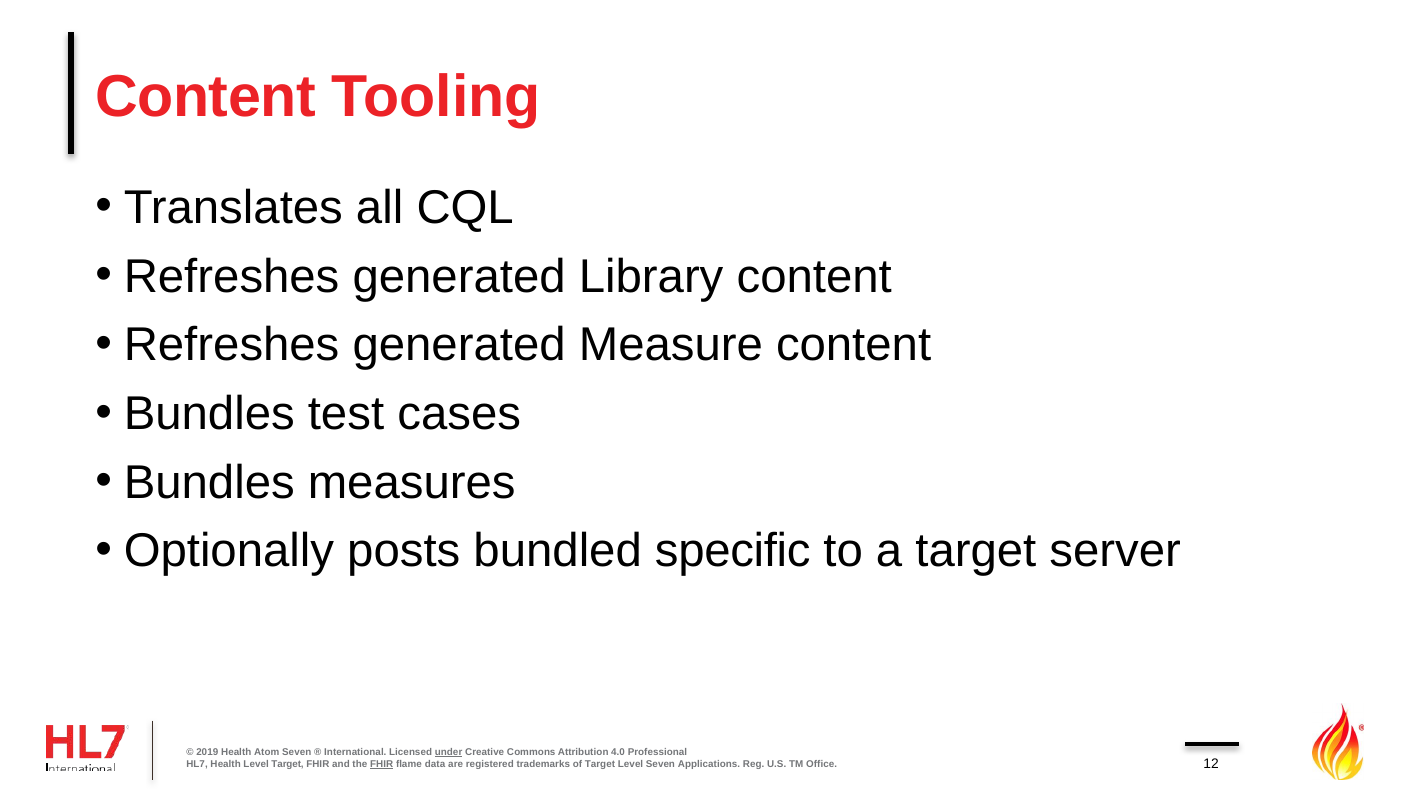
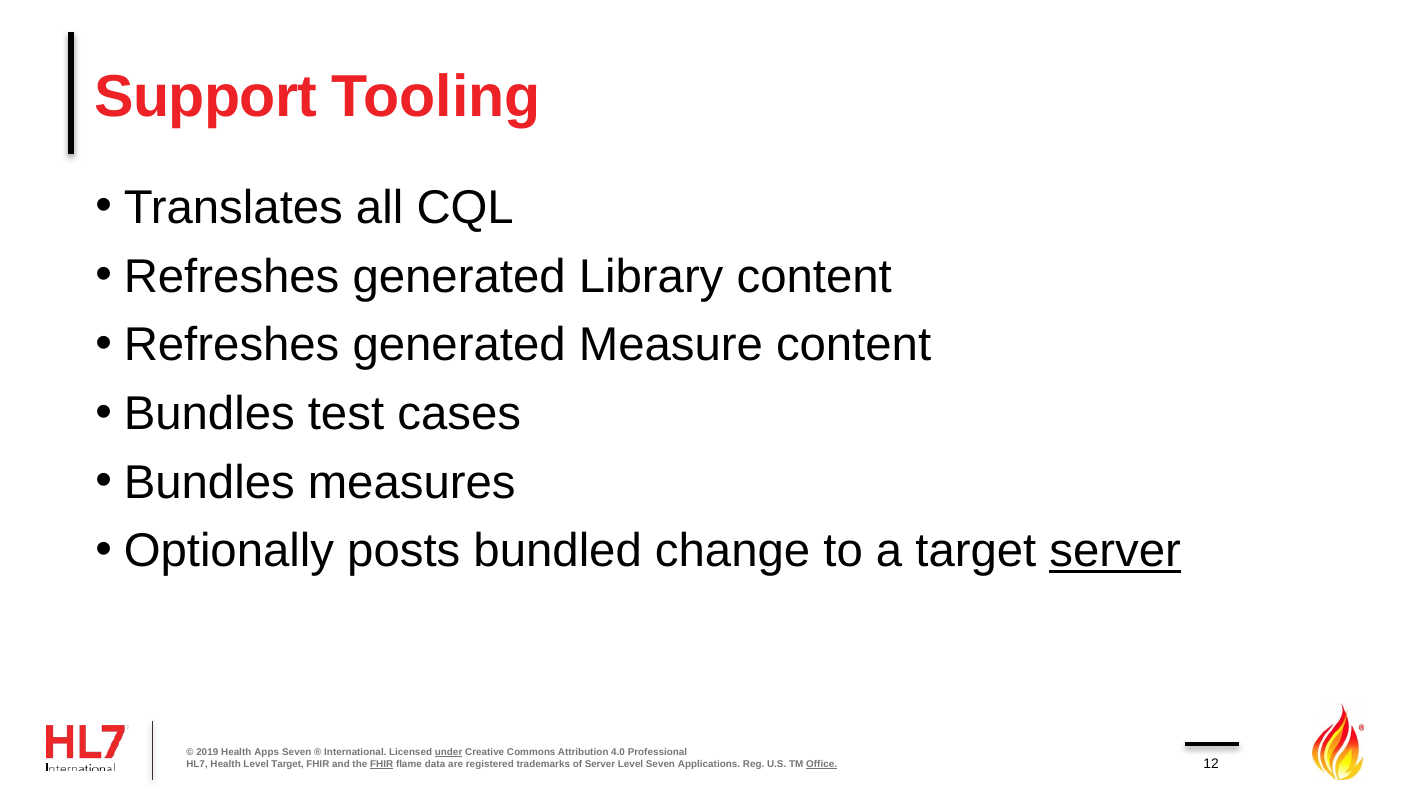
Content at (206, 97): Content -> Support
specific: specific -> change
server at (1115, 551) underline: none -> present
Atom: Atom -> Apps
of Target: Target -> Server
Office underline: none -> present
